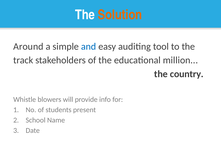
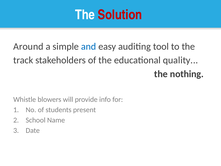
Solution colour: orange -> red
million: million -> quality
country: country -> nothing
